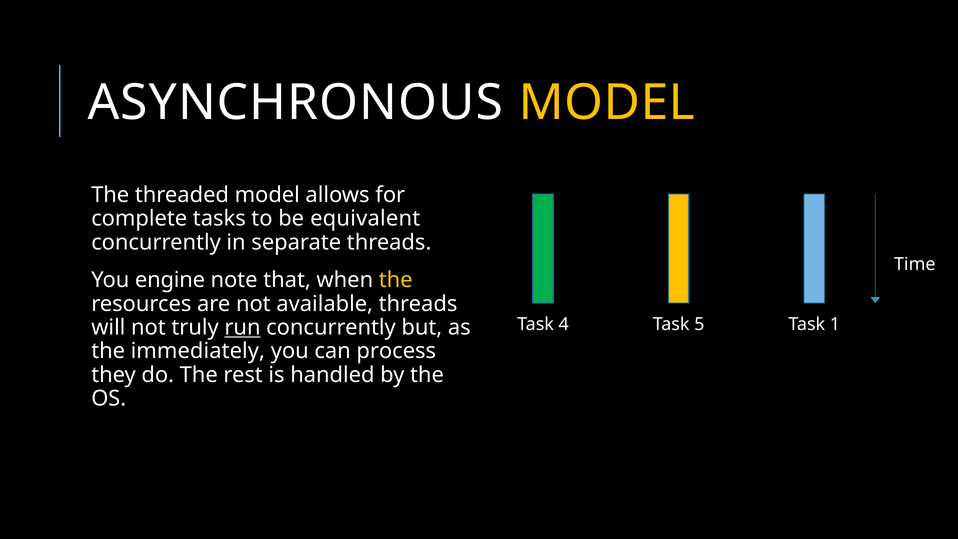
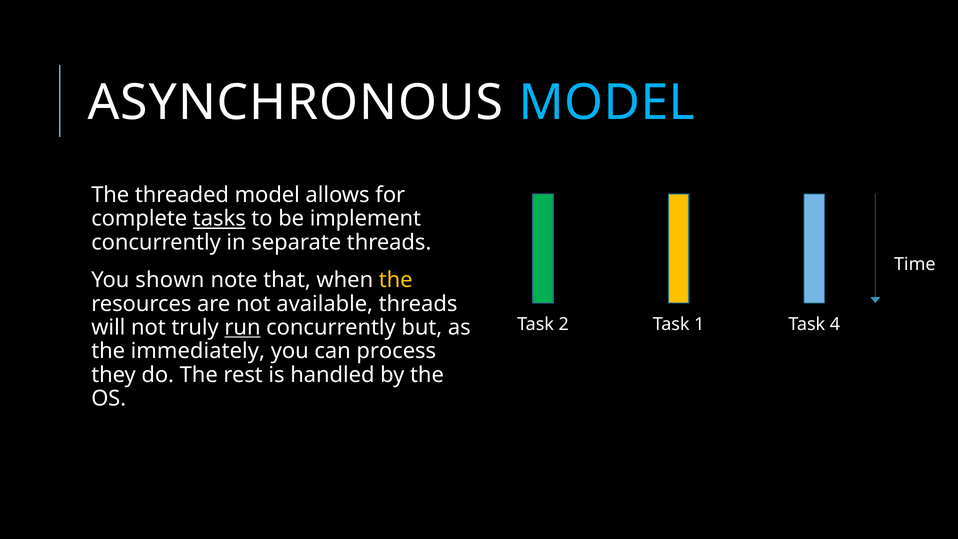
MODEL at (607, 103) colour: yellow -> light blue
tasks underline: none -> present
equivalent: equivalent -> implement
engine: engine -> shown
4: 4 -> 2
5: 5 -> 1
1: 1 -> 4
